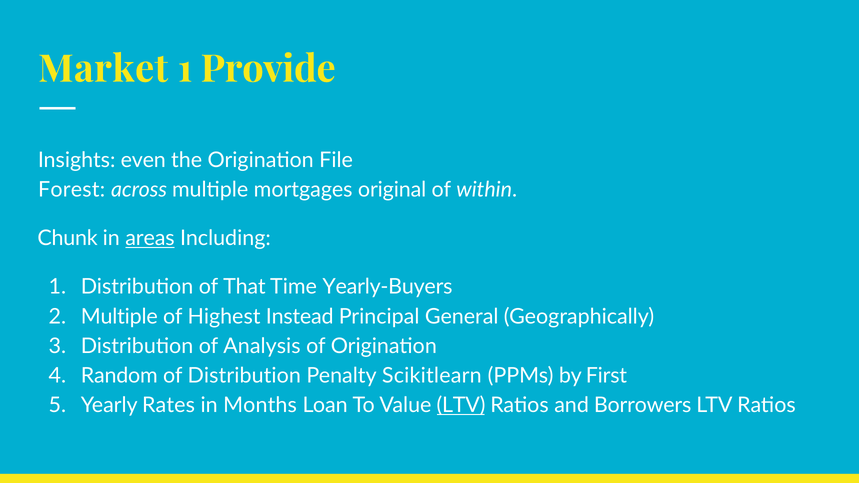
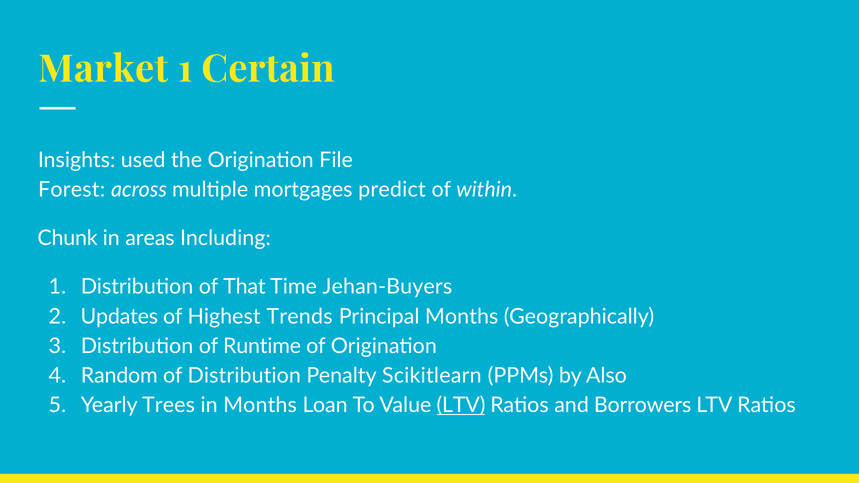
Provide: Provide -> Certain
even: even -> used
original: original -> predict
areas underline: present -> none
Yearly-Buyers: Yearly-Buyers -> Jehan-Buyers
Multiple at (119, 317): Multiple -> Updates
Instead: Instead -> Trends
Principal General: General -> Months
Analysis: Analysis -> Runtime
First: First -> Also
Rates: Rates -> Trees
